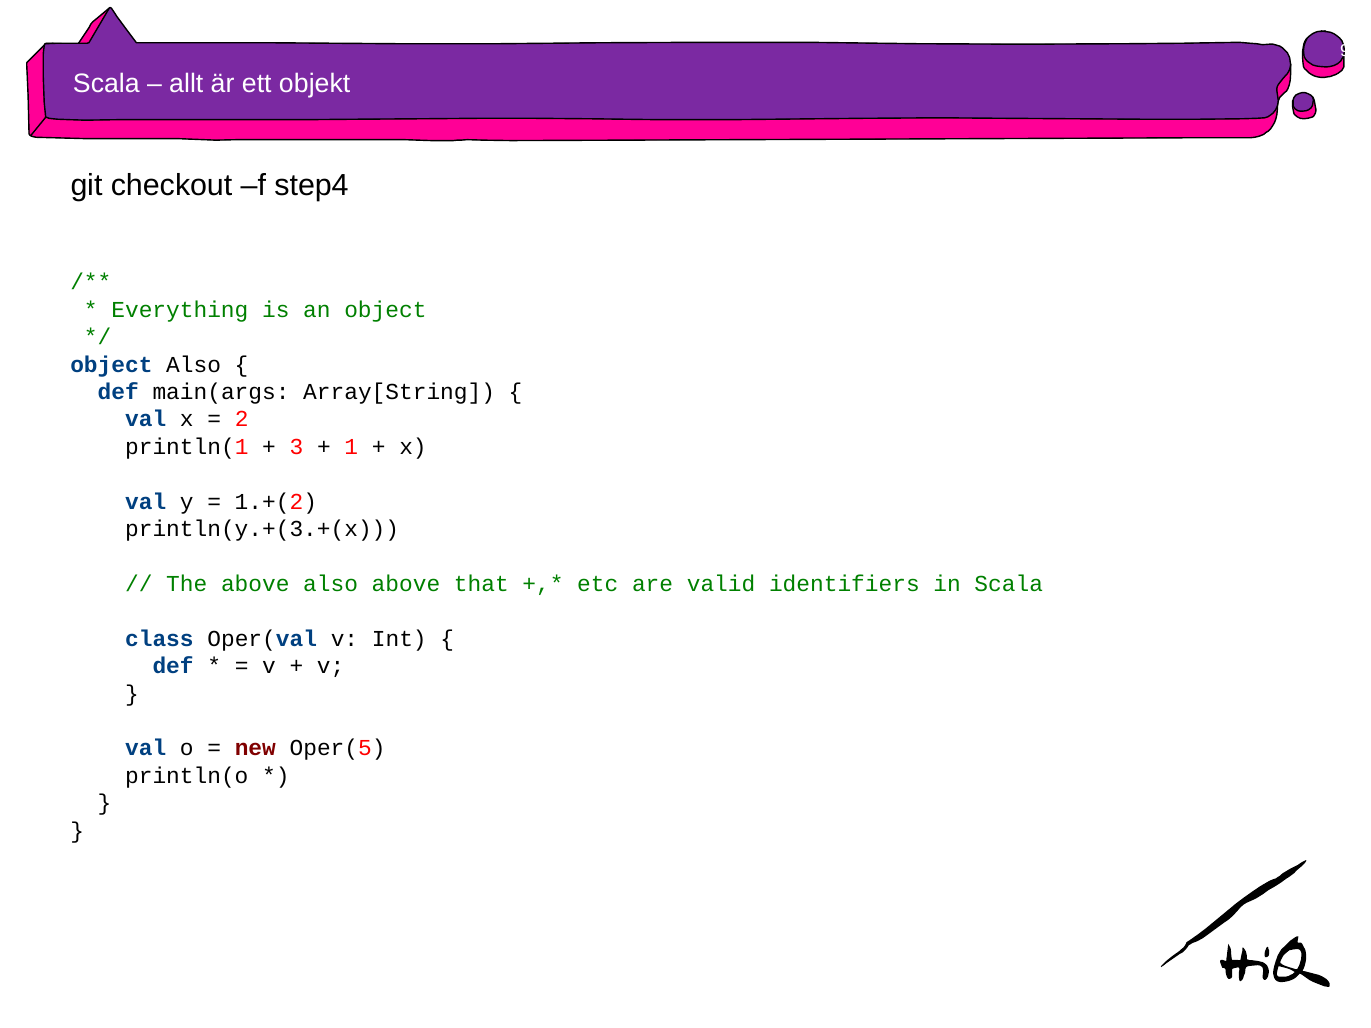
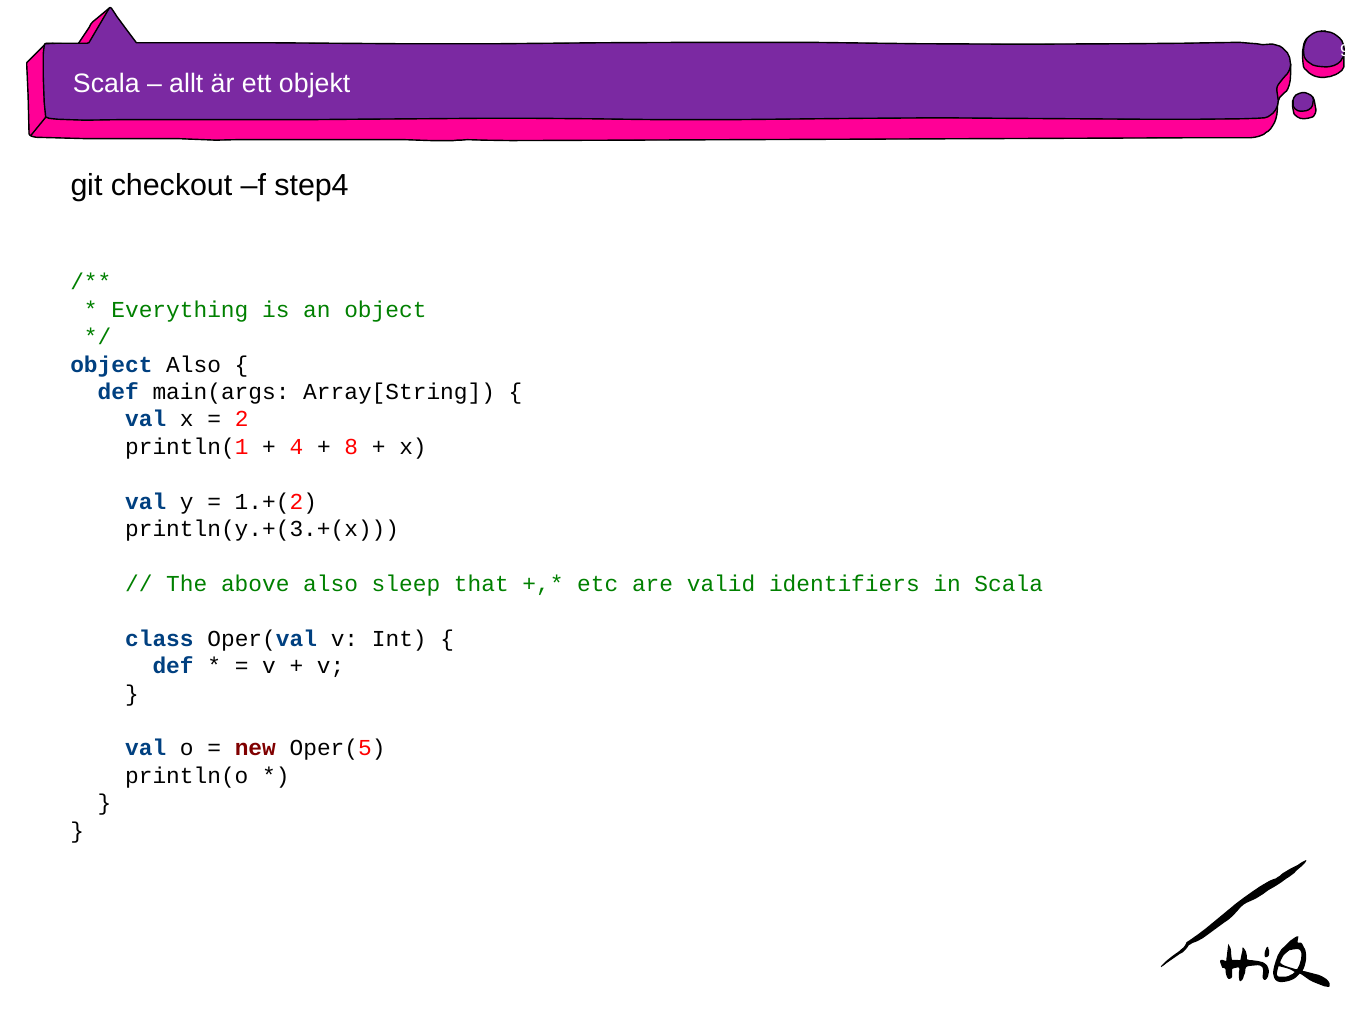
3: 3 -> 4
1: 1 -> 8
also above: above -> sleep
